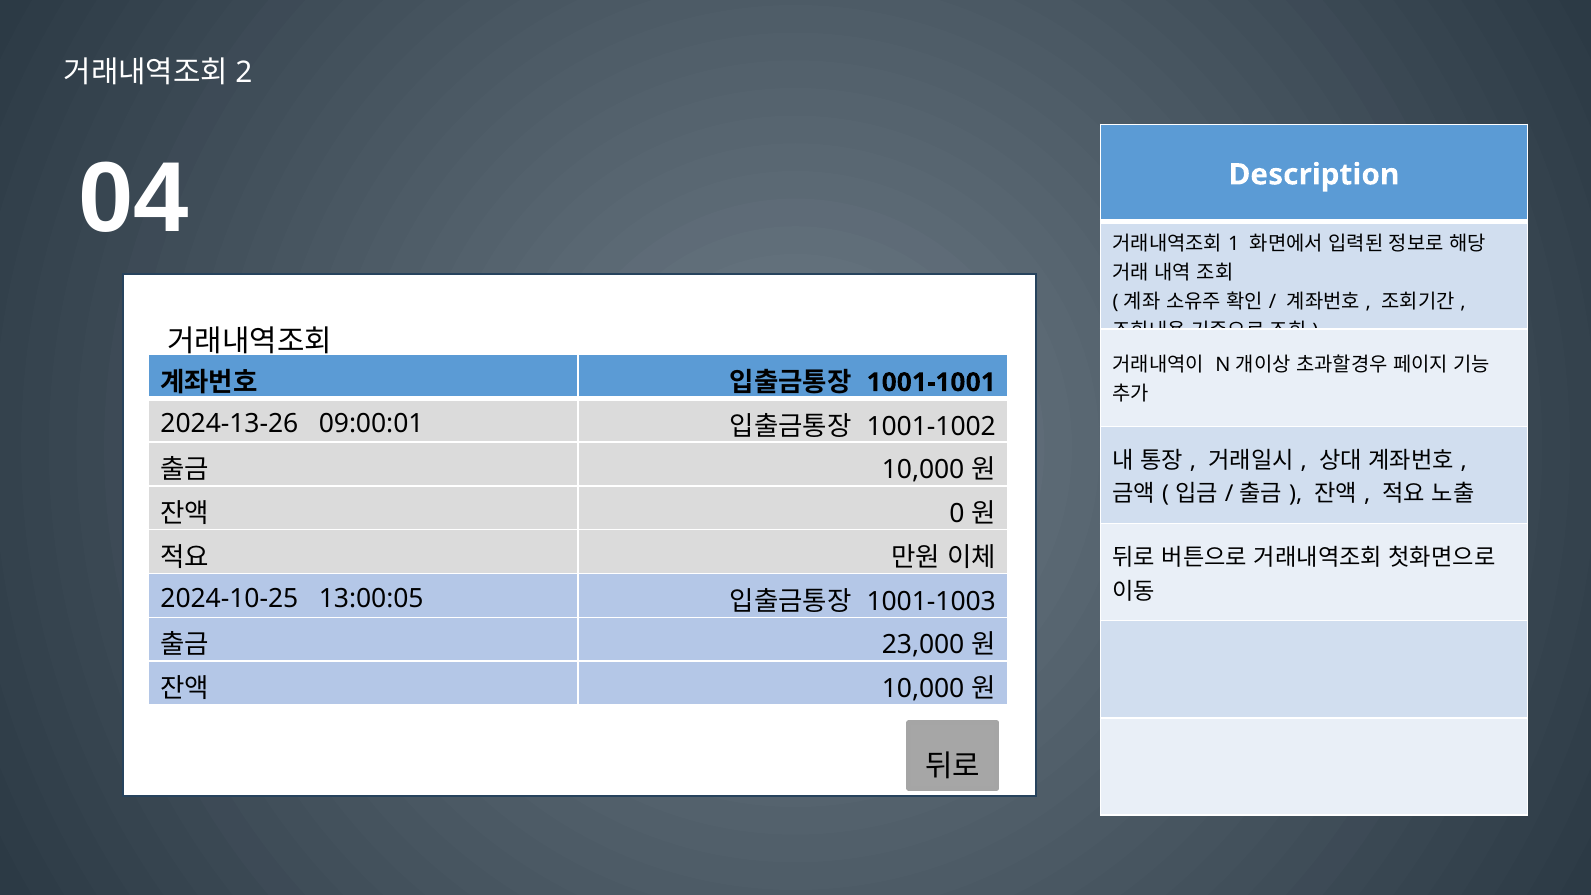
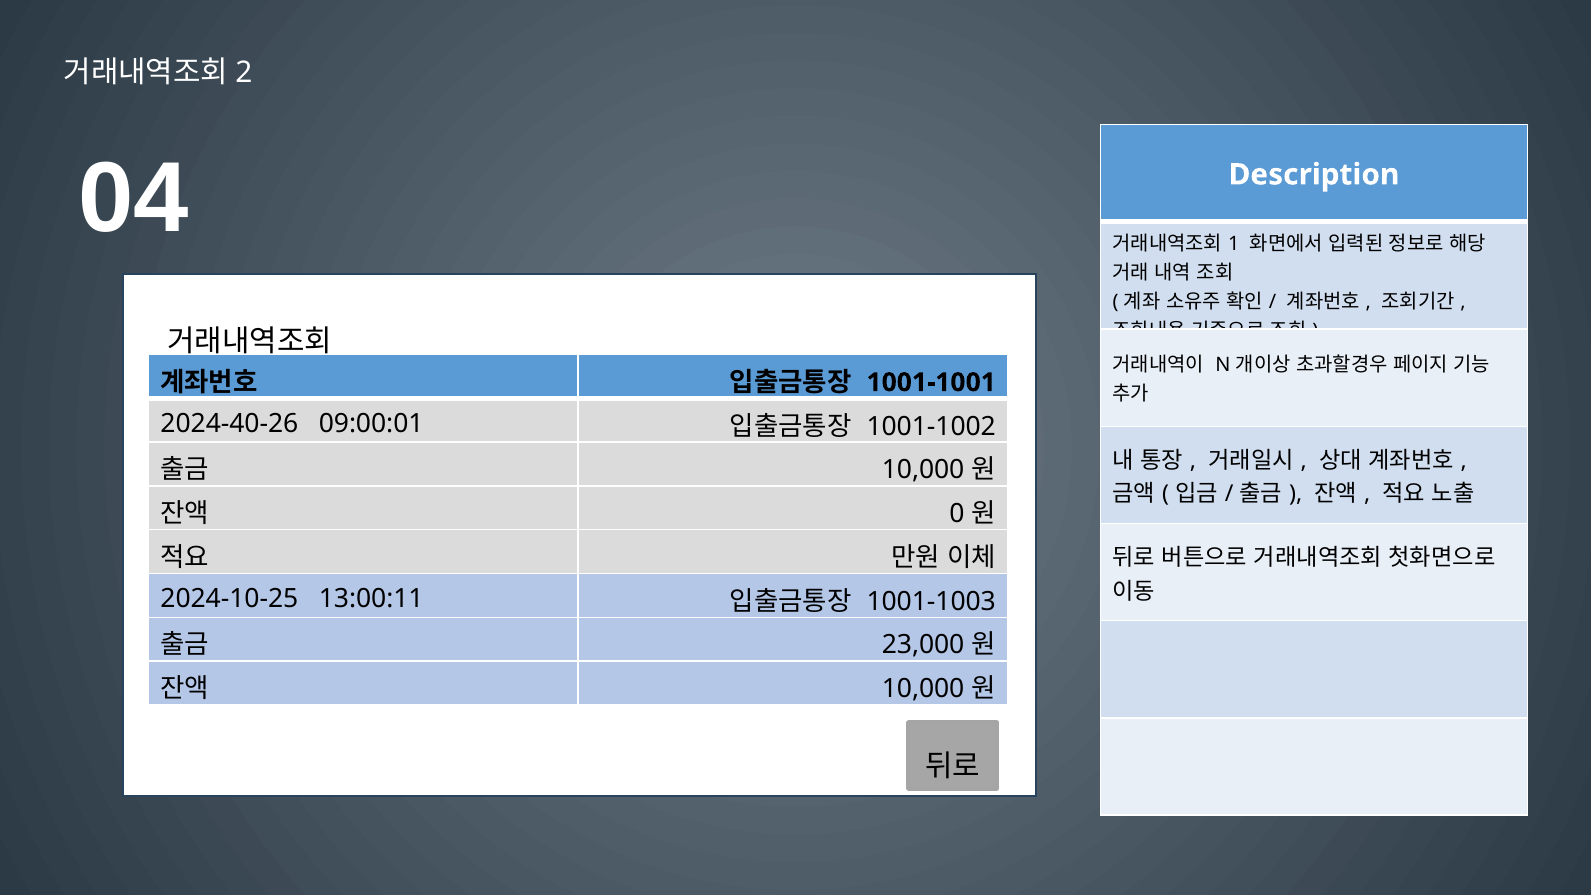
2024-13-26: 2024-13-26 -> 2024-40-26
13:00:05: 13:00:05 -> 13:00:11
